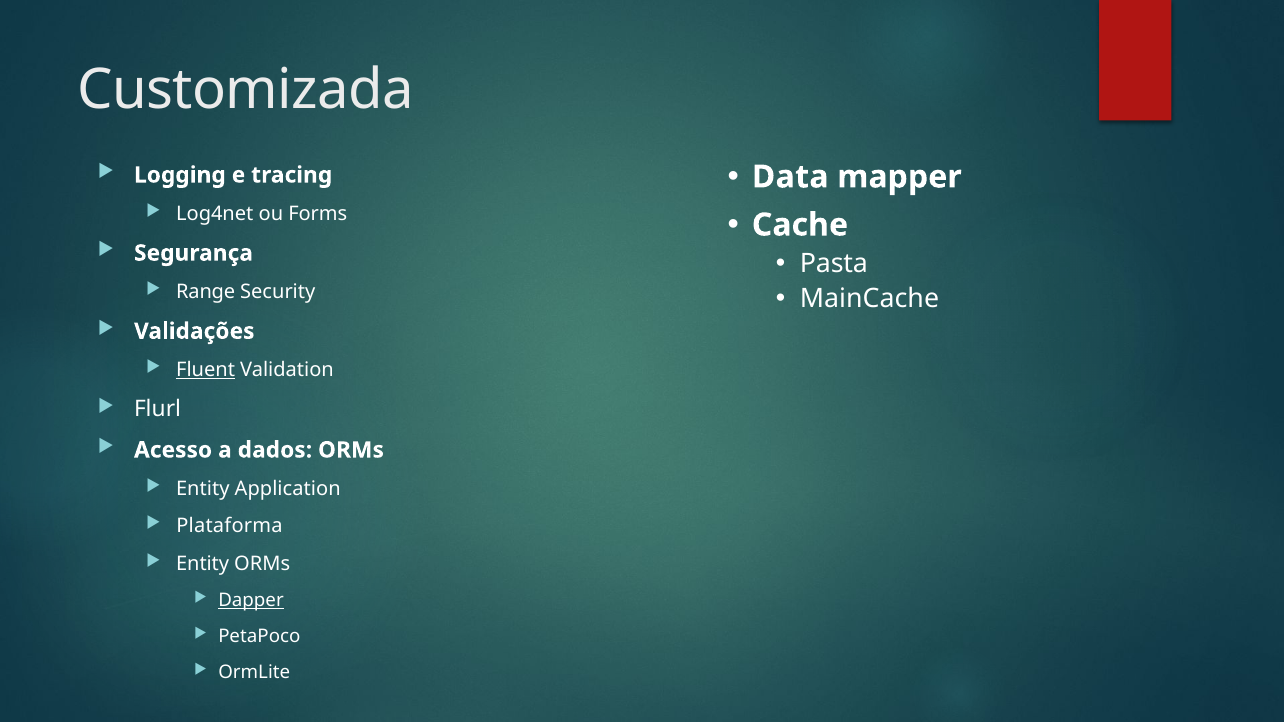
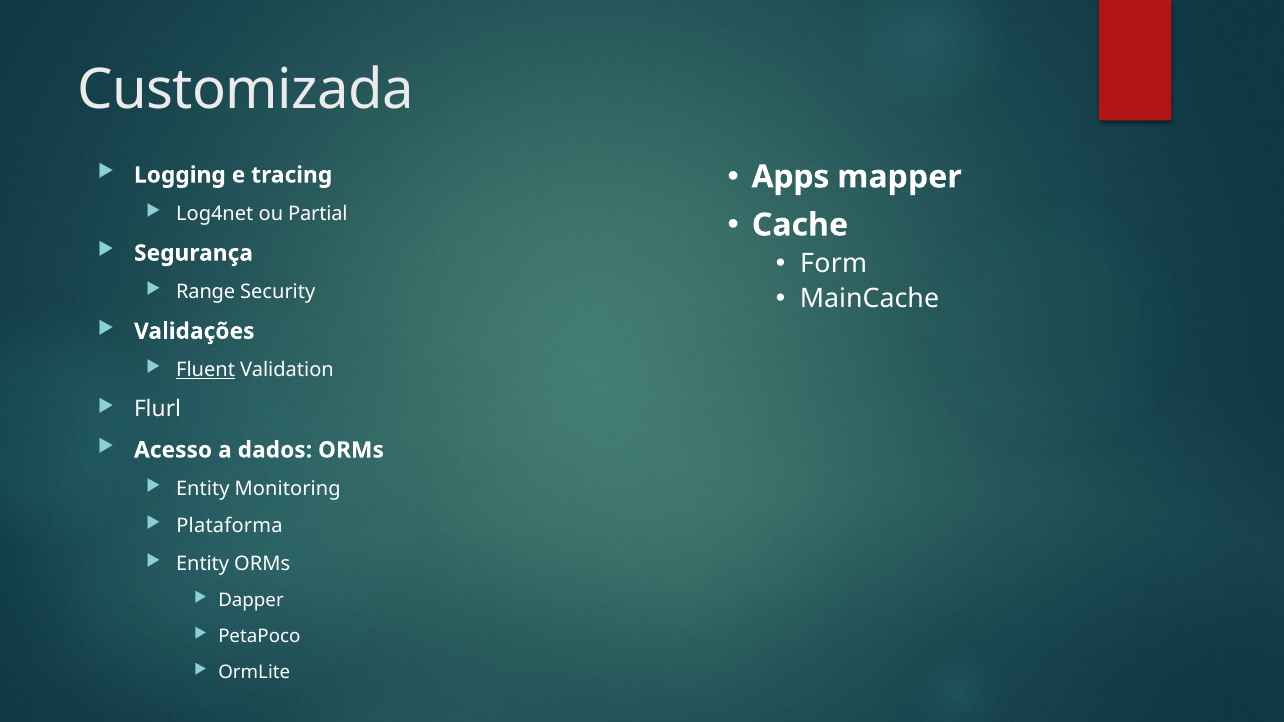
Data: Data -> Apps
Forms: Forms -> Partial
Pasta: Pasta -> Form
Application: Application -> Monitoring
Dapper underline: present -> none
